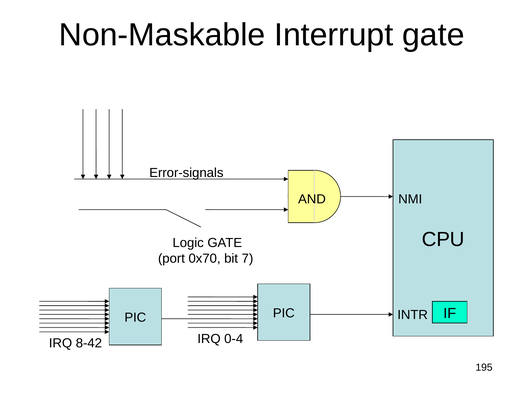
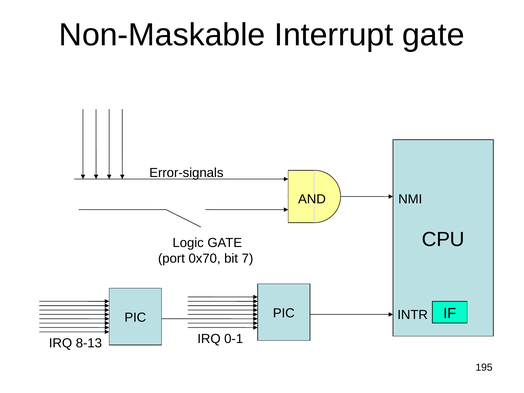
0-4: 0-4 -> 0-1
8-42: 8-42 -> 8-13
